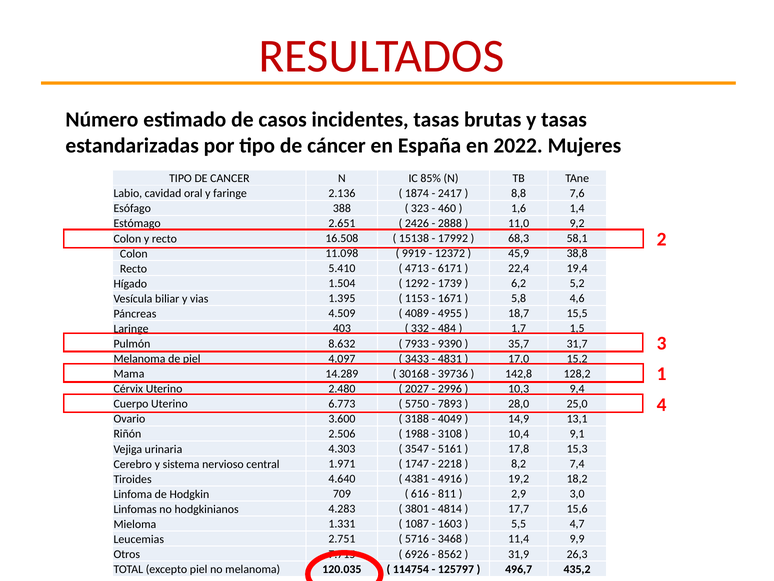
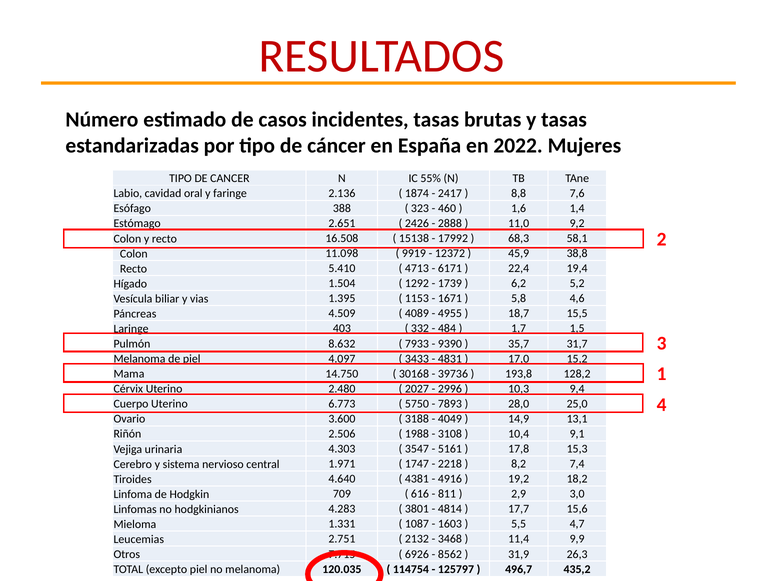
85%: 85% -> 55%
14.289: 14.289 -> 14.750
142,8: 142,8 -> 193,8
5716: 5716 -> 2132
